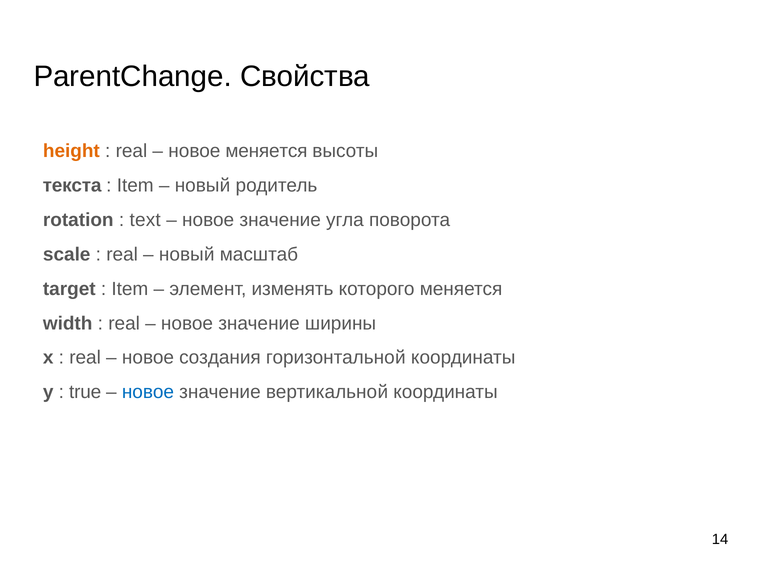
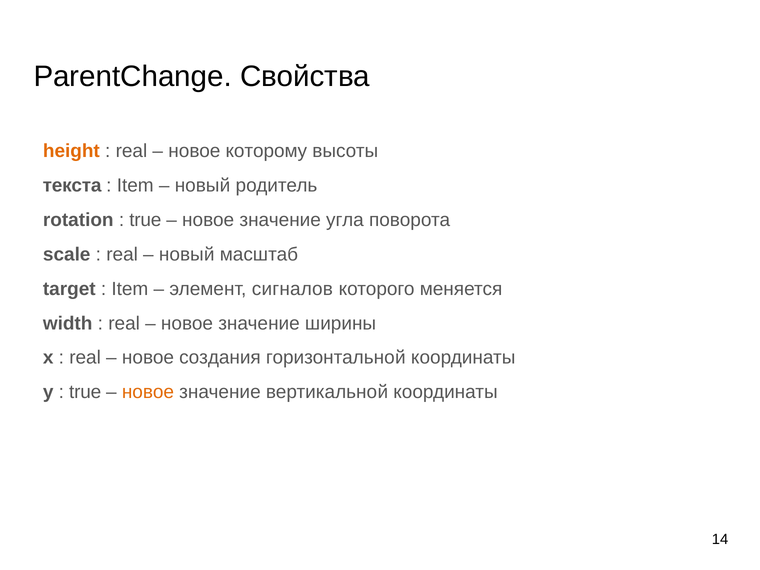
новое меняется: меняется -> которому
text at (145, 220): text -> true
изменять: изменять -> сигналов
новое at (148, 392) colour: blue -> orange
